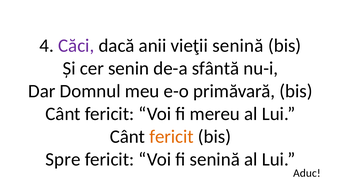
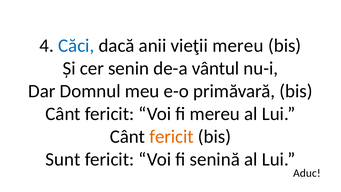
Căci colour: purple -> blue
vieţii senină: senină -> mereu
sfântă: sfântă -> vântul
Spre: Spre -> Sunt
